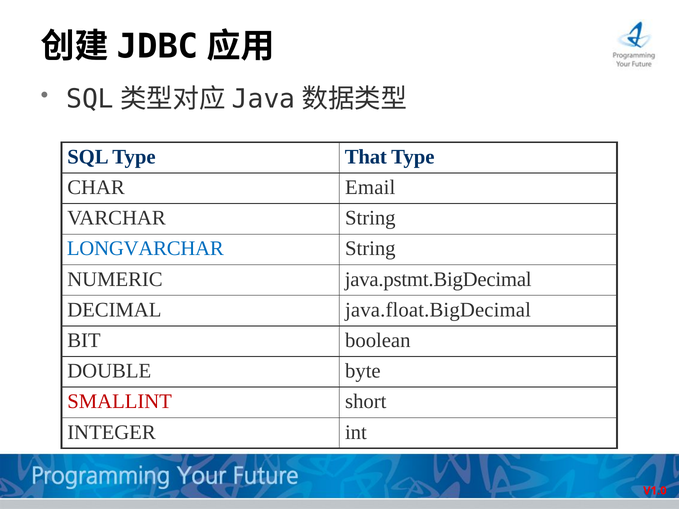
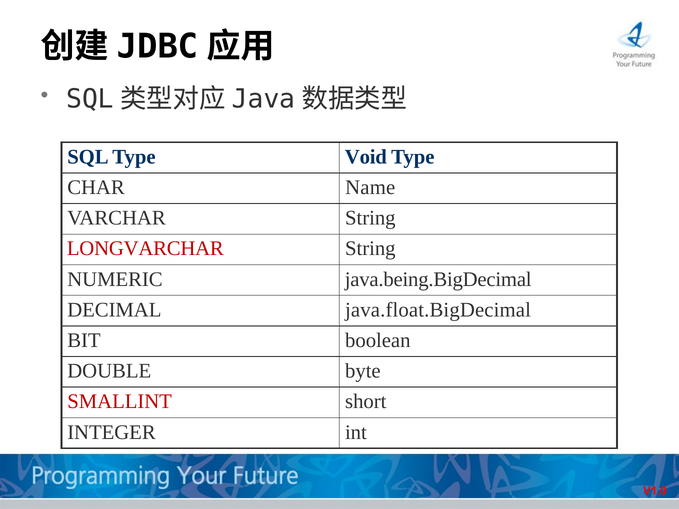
That: That -> Void
Email: Email -> Name
LONGVARCHAR colour: blue -> red
java.pstmt.BigDecimal: java.pstmt.BigDecimal -> java.being.BigDecimal
